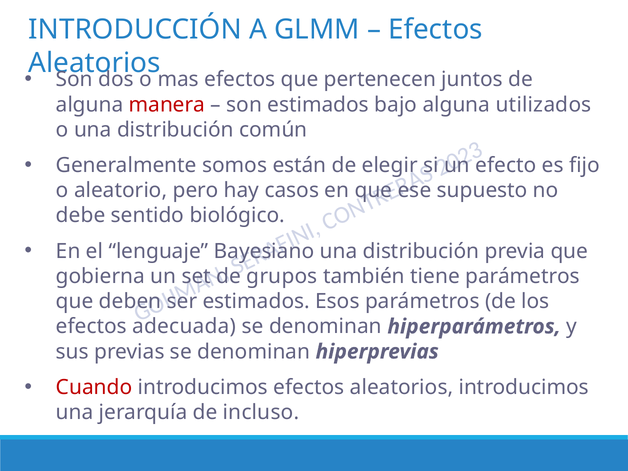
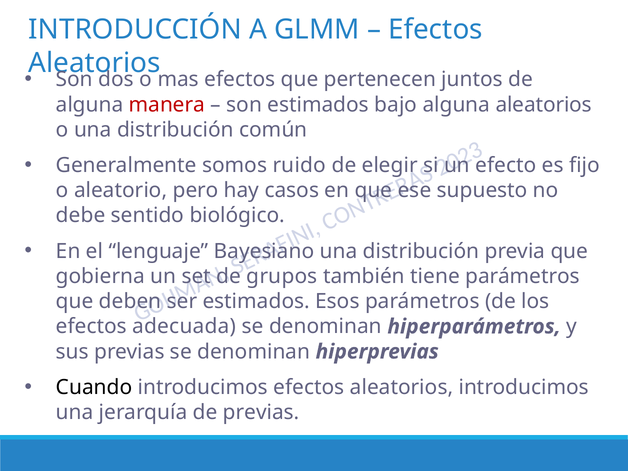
alguna utilizados: utilizados -> aleatorios
están: están -> ruido
Cuando colour: red -> black
de incluso: incluso -> previas
